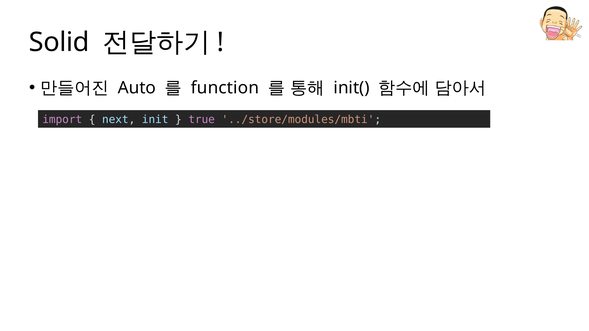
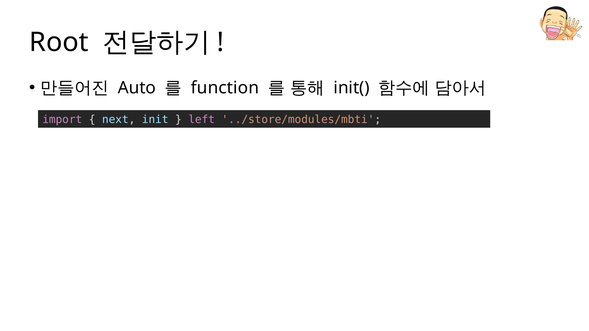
Solid: Solid -> Root
true: true -> left
